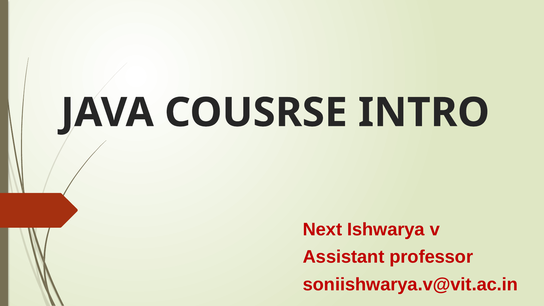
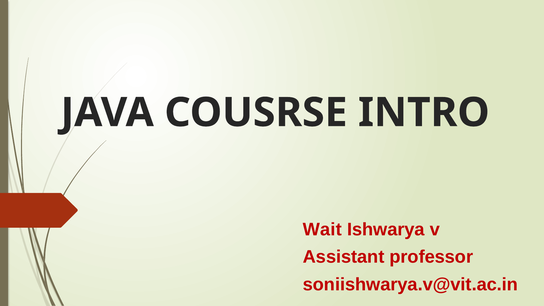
Next: Next -> Wait
